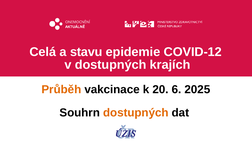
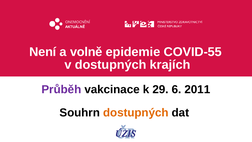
Celá: Celá -> Není
stavu: stavu -> volně
COVID-12: COVID-12 -> COVID-55
Průběh colour: orange -> purple
20: 20 -> 29
2025: 2025 -> 2011
